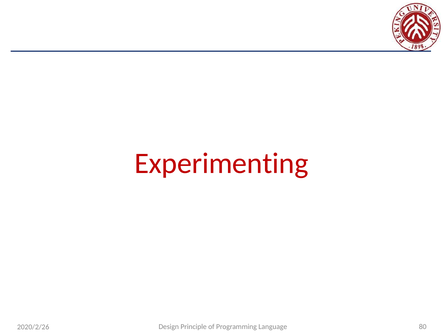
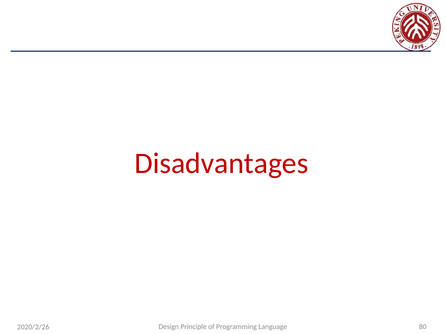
Experimenting: Experimenting -> Disadvantages
